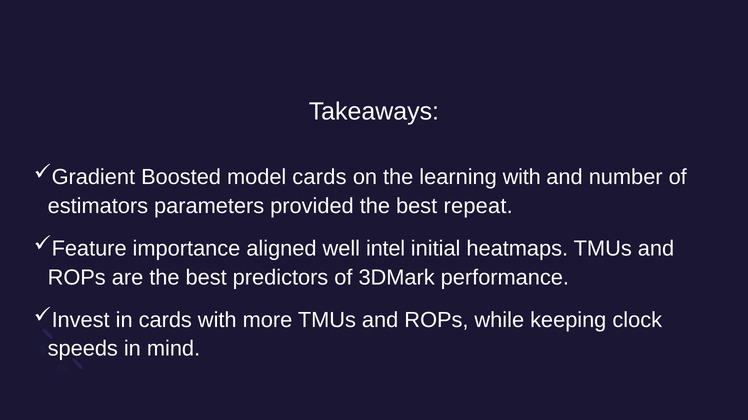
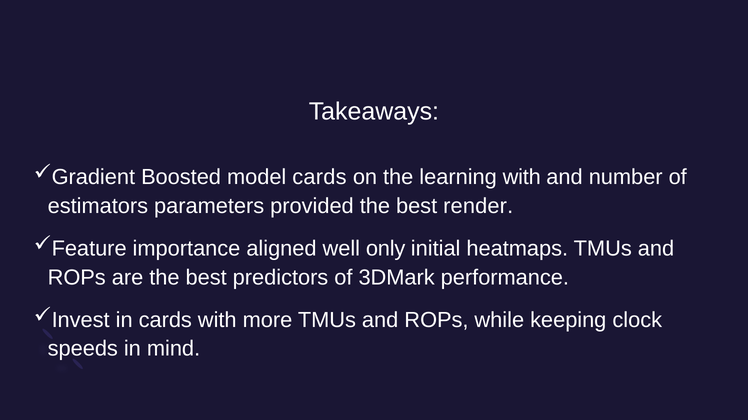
repeat: repeat -> render
intel: intel -> only
